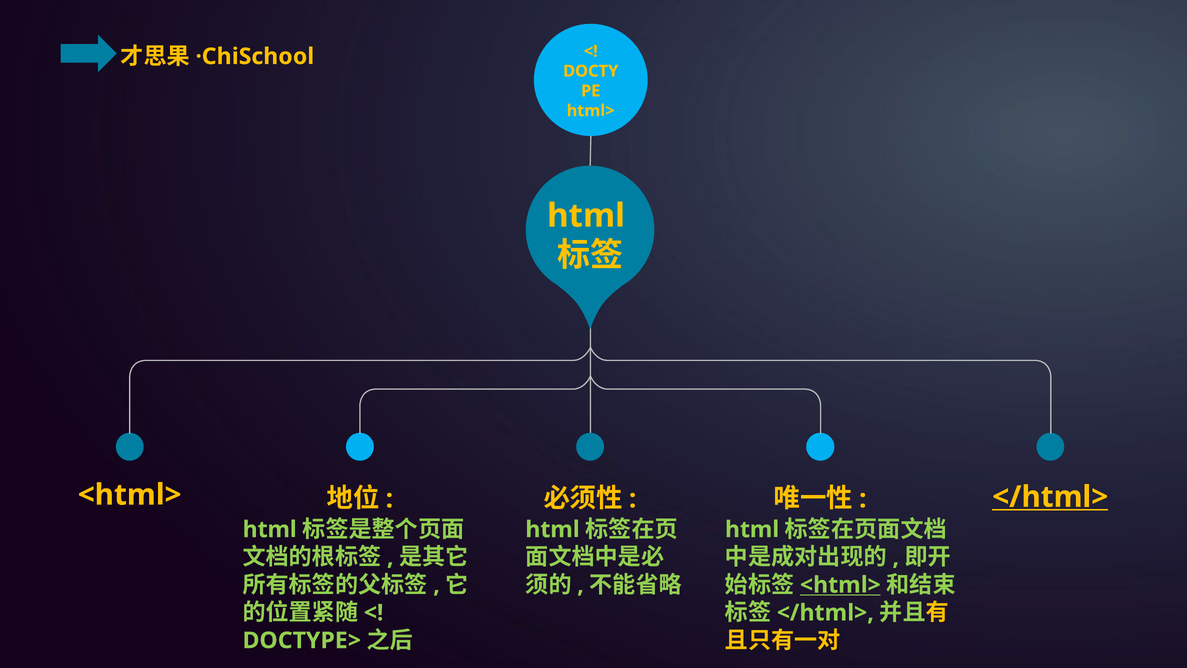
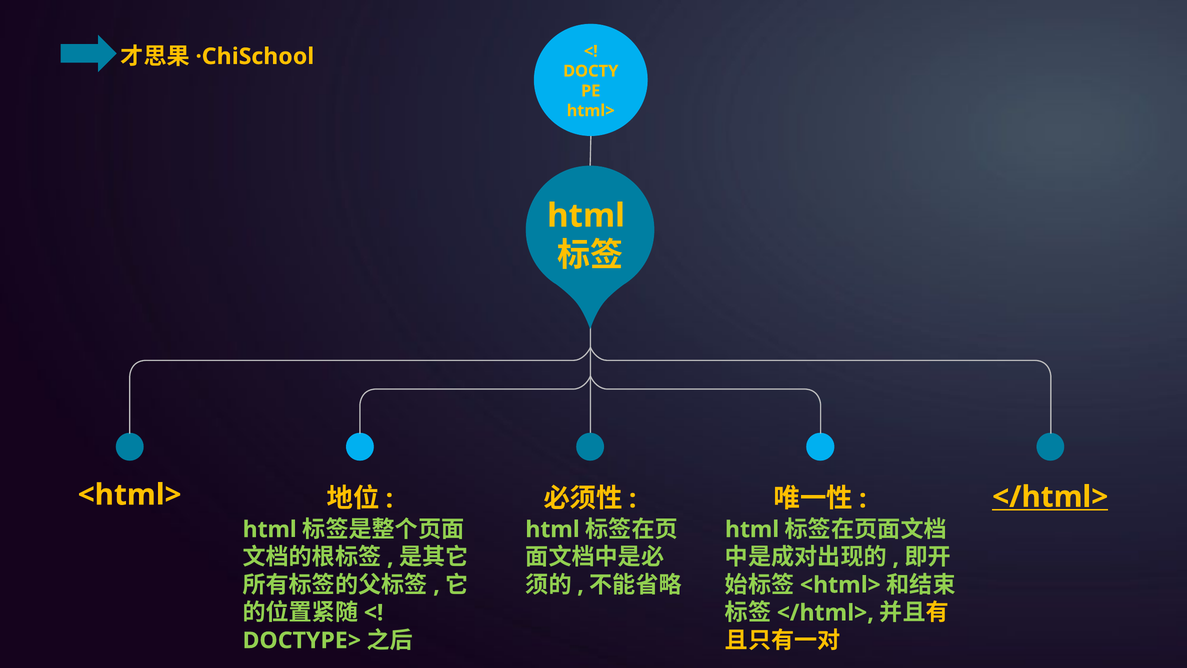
<html> at (840, 585) underline: present -> none
